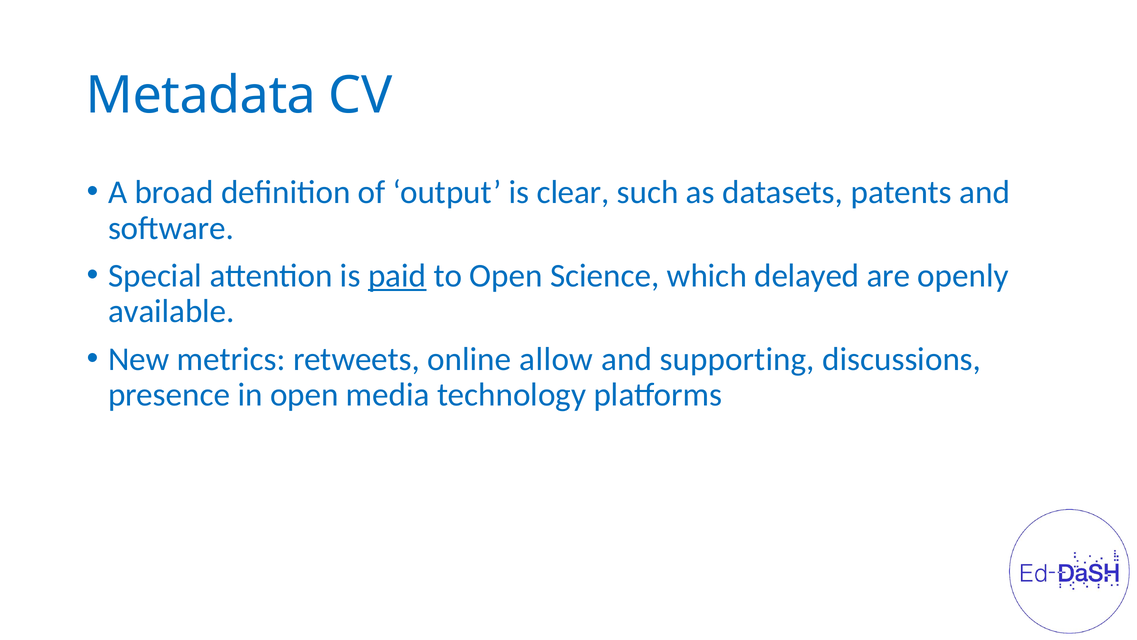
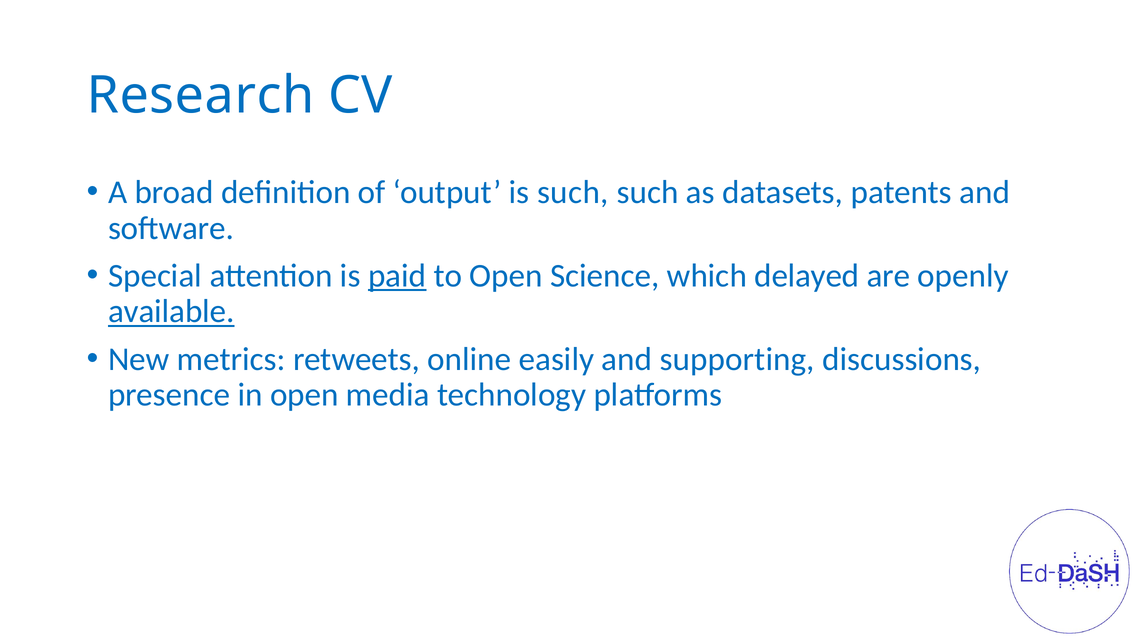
Metadata: Metadata -> Research
is clear: clear -> such
available underline: none -> present
allow: allow -> easily
